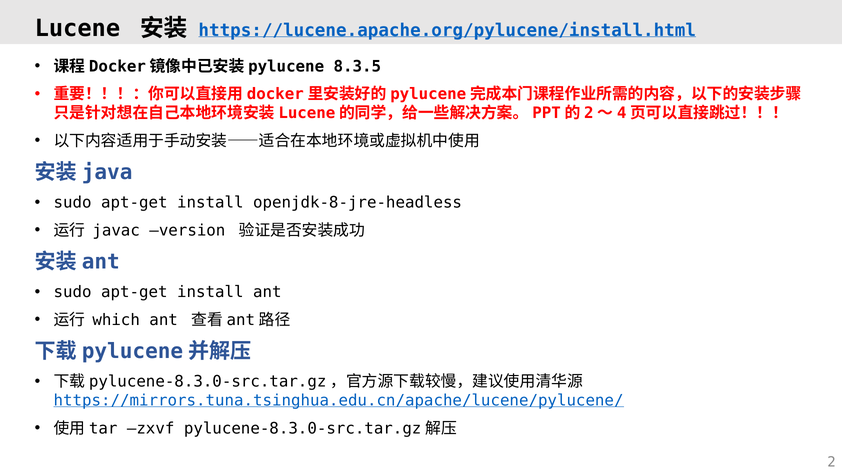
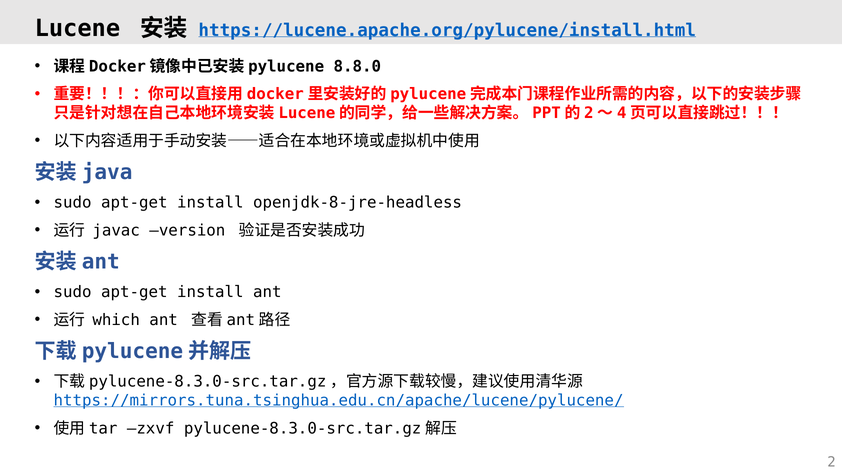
8.3.5: 8.3.5 -> 8.8.0
